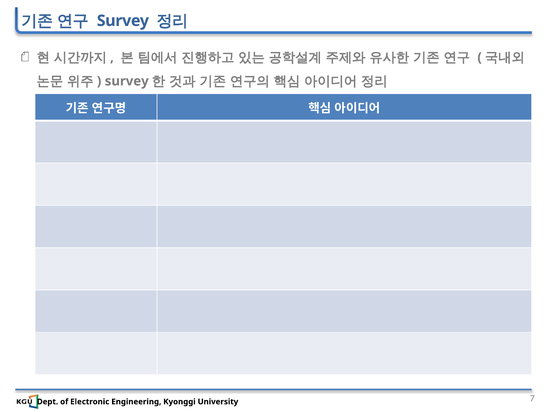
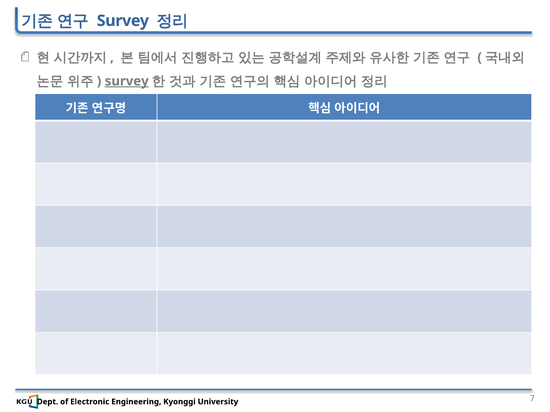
survey at (127, 81) underline: none -> present
